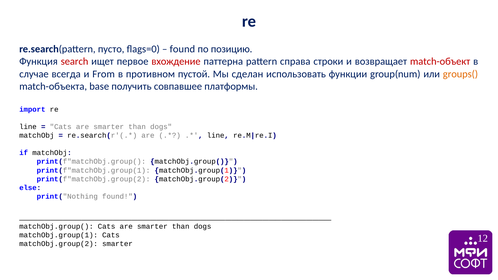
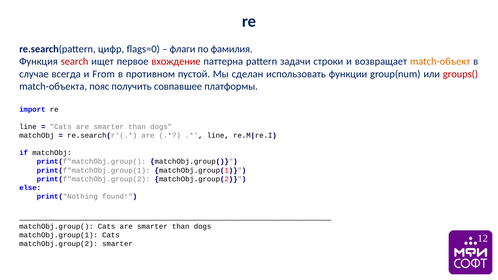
пусто: пусто -> цифр
found at (182, 49): found -> флаги
позицию: позицию -> фамилия
справа: справа -> задачи
match-объект colour: red -> orange
groups( colour: orange -> red
base: base -> пояс
